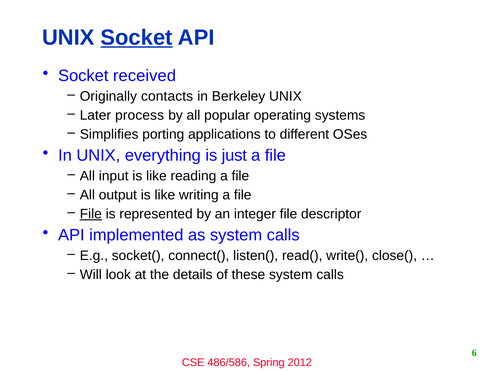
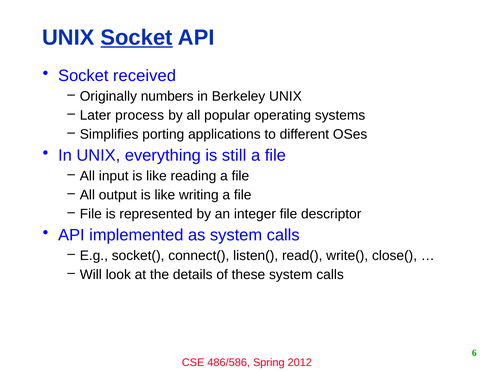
contacts: contacts -> numbers
just: just -> still
File at (91, 214) underline: present -> none
